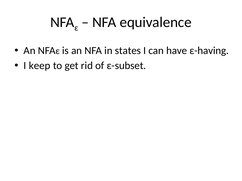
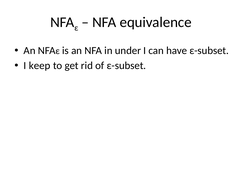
states: states -> under
have ε-having: ε-having -> ε-subset
